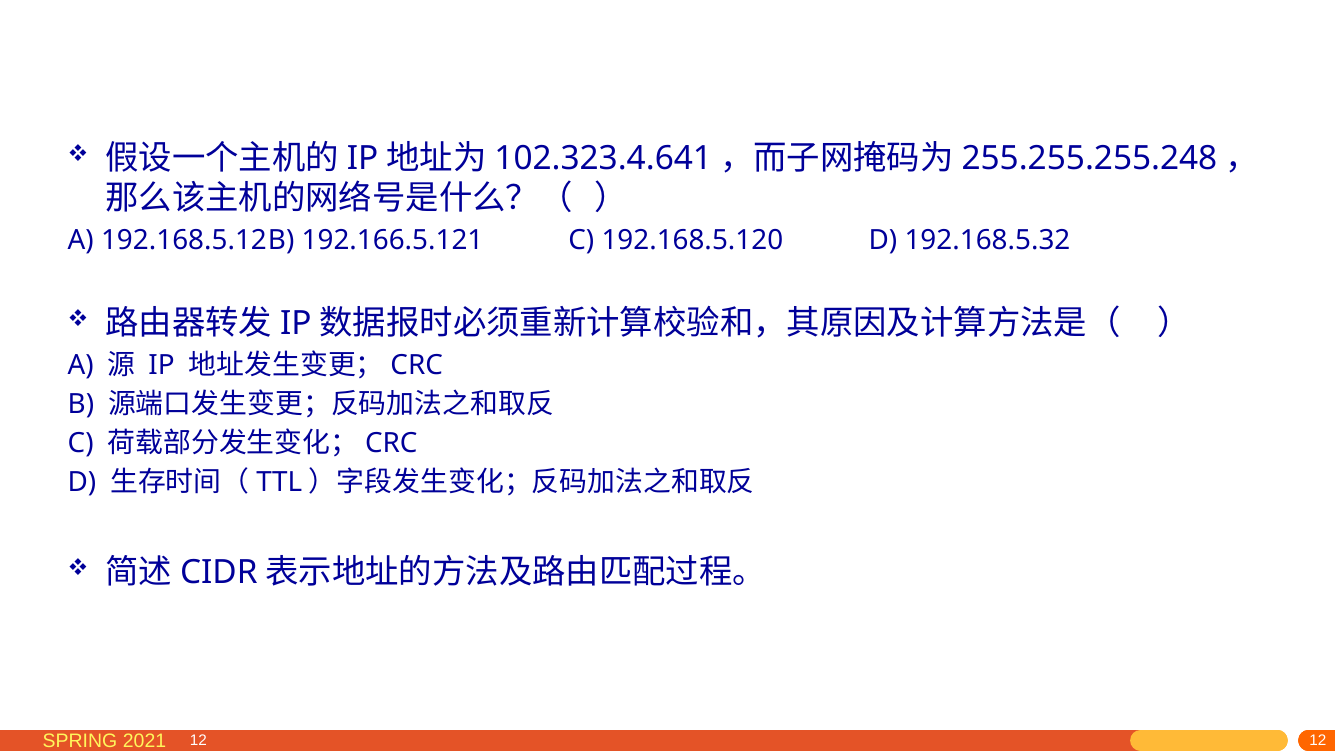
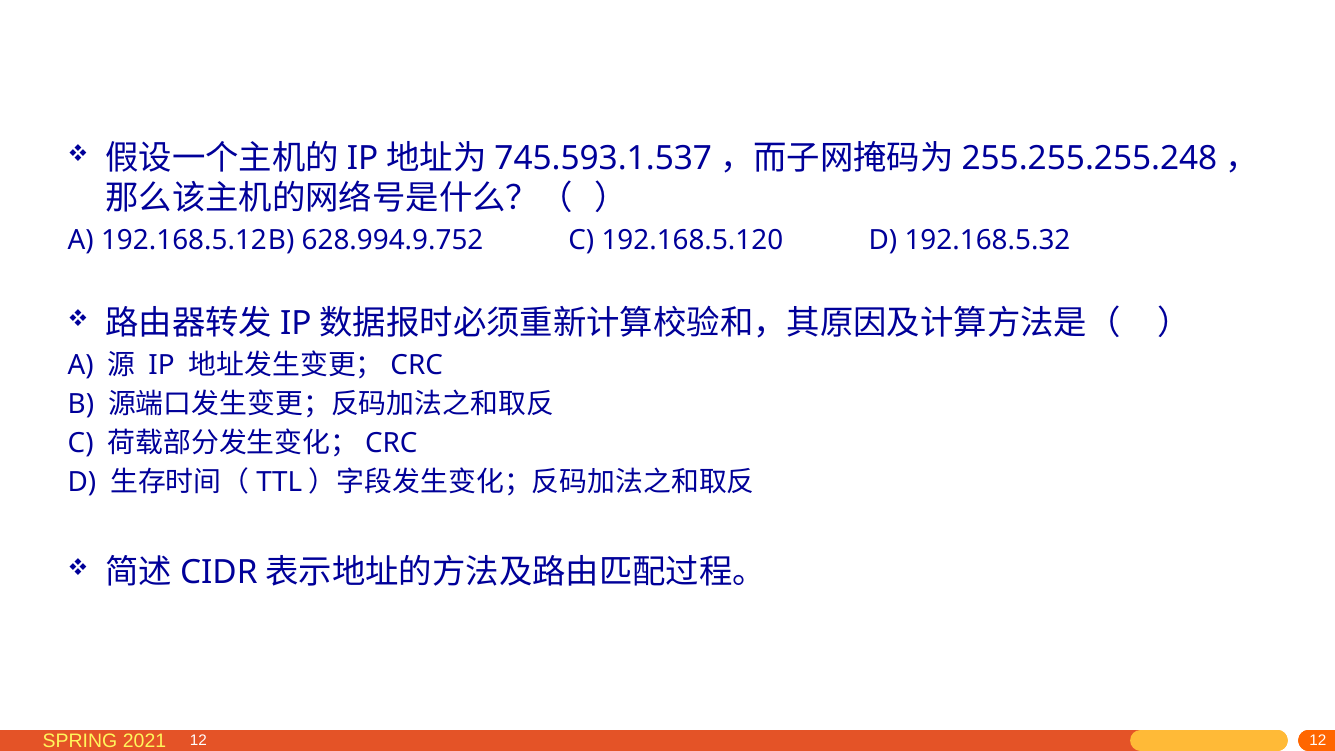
102.323.4.641: 102.323.4.641 -> 745.593.1.537
192.166.5.121: 192.166.5.121 -> 628.994.9.752
